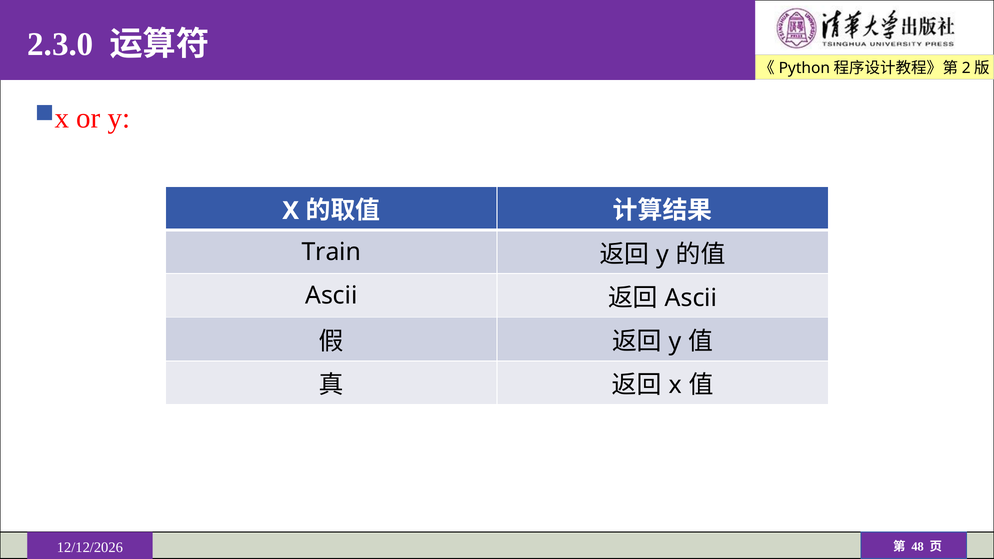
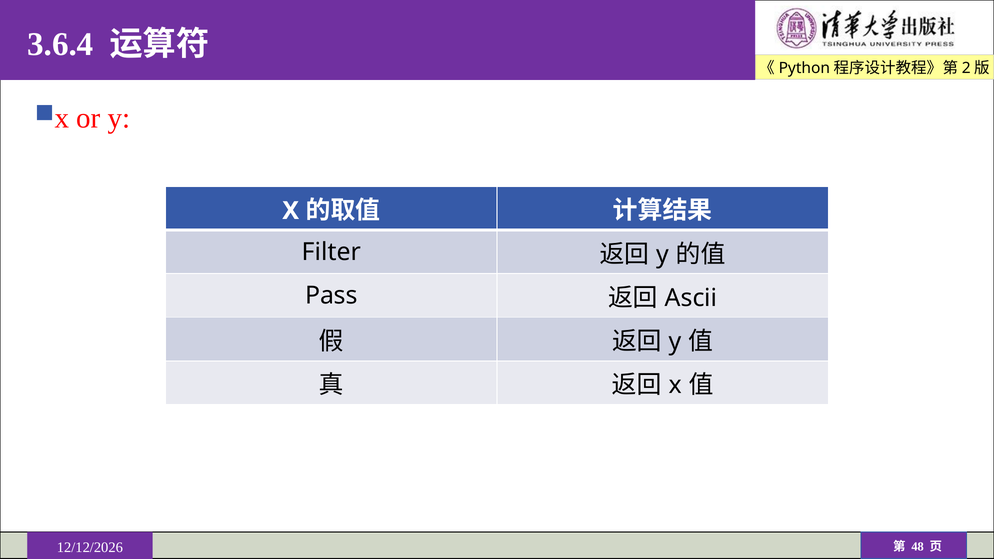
2.3.0: 2.3.0 -> 3.6.4
Train: Train -> Filter
Ascii at (331, 296): Ascii -> Pass
